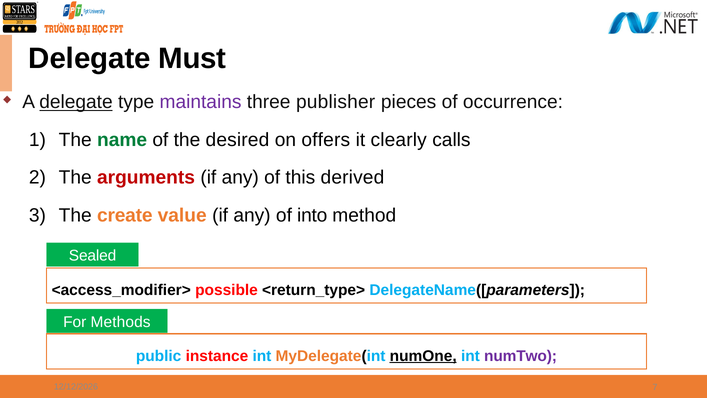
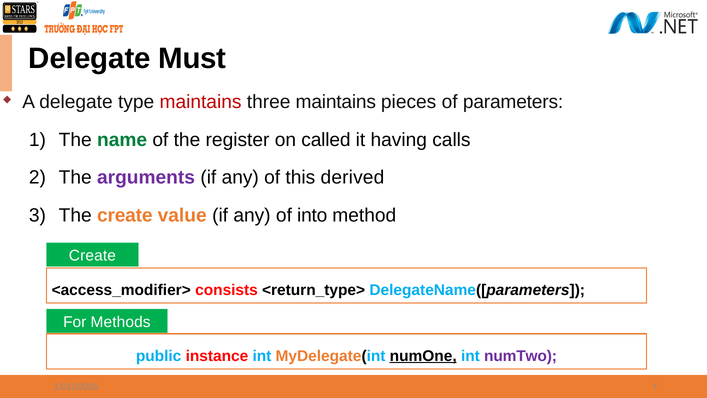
delegate at (76, 102) underline: present -> none
maintains at (201, 102) colour: purple -> red
three publisher: publisher -> maintains
occurrence: occurrence -> parameters
desired: desired -> register
offers: offers -> called
clearly: clearly -> having
arguments colour: red -> purple
Sealed at (93, 256): Sealed -> Create
possible: possible -> consists
